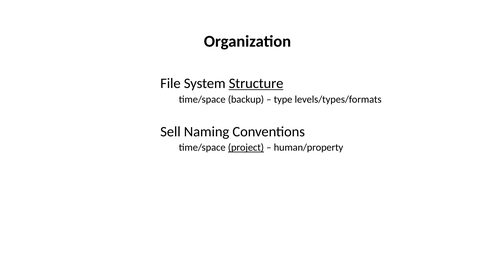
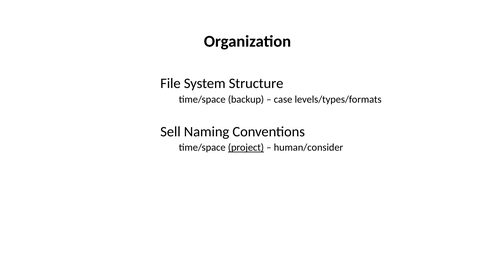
Structure underline: present -> none
type: type -> case
human/property: human/property -> human/consider
